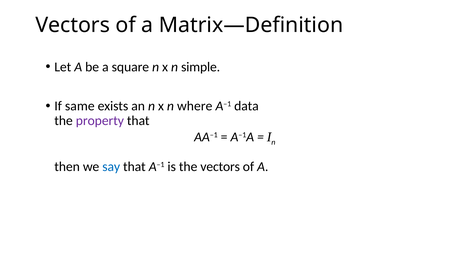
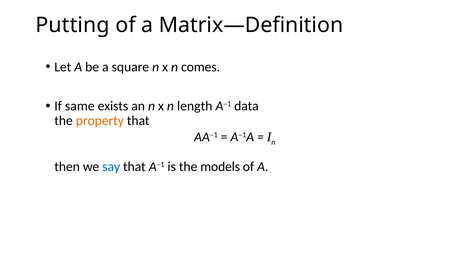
Vectors at (73, 25): Vectors -> Putting
simple: simple -> comes
where: where -> length
property colour: purple -> orange
the vectors: vectors -> models
